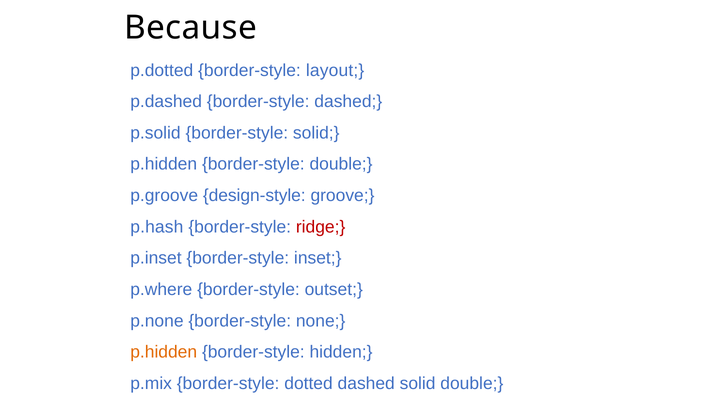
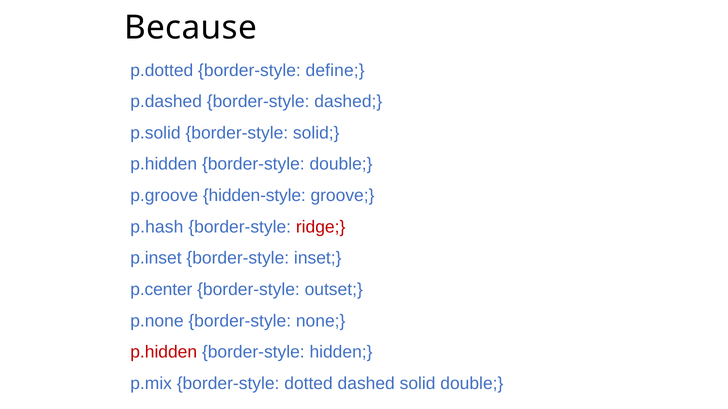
layout: layout -> define
design-style: design-style -> hidden-style
p.where: p.where -> p.center
p.hidden at (164, 353) colour: orange -> red
